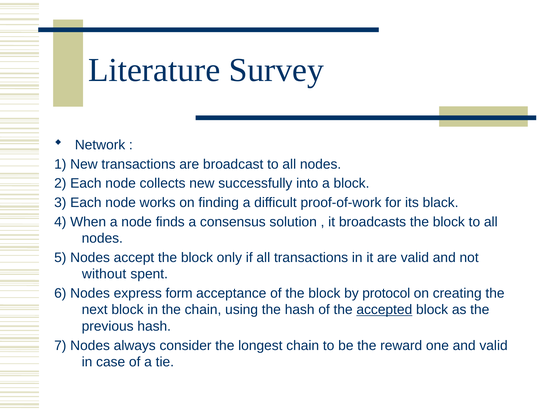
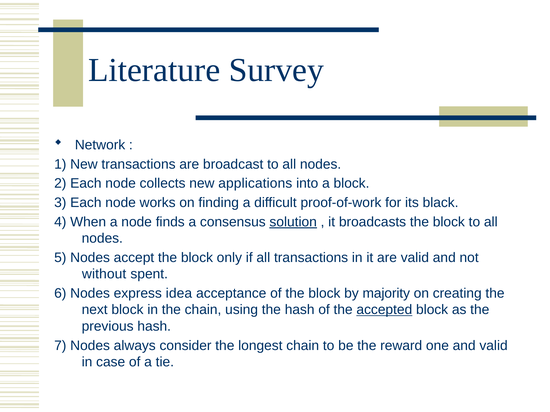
successfully: successfully -> applications
solution underline: none -> present
form: form -> idea
protocol: protocol -> majority
